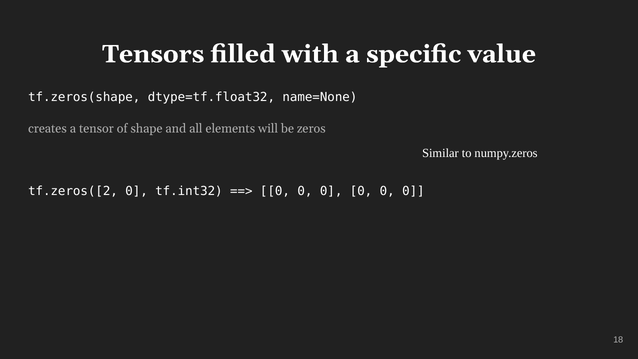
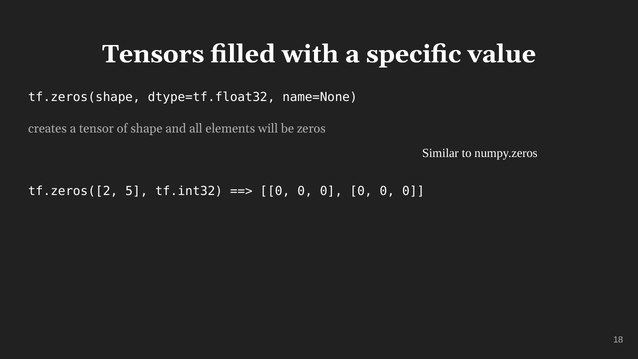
tf.zeros([2 0: 0 -> 5
